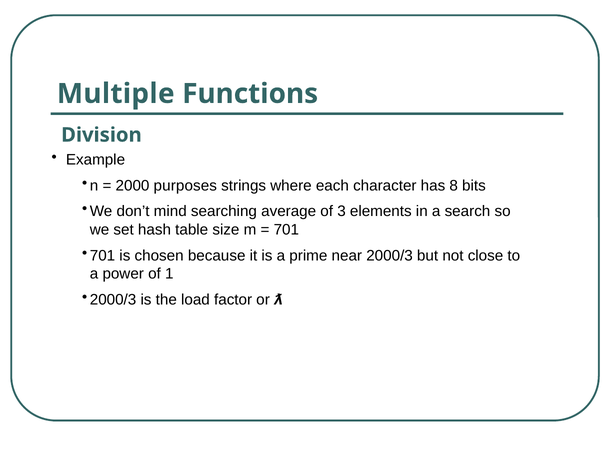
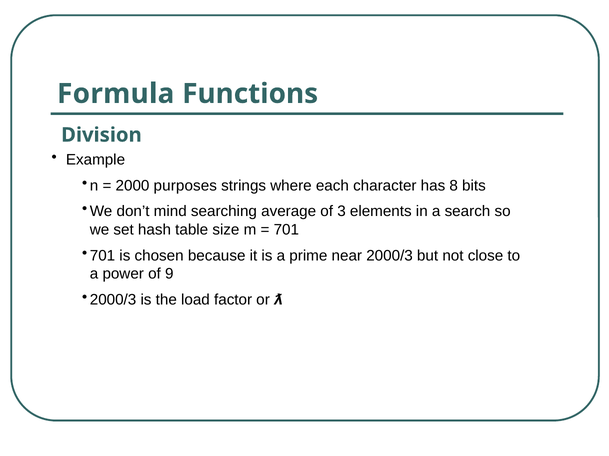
Multiple: Multiple -> Formula
1: 1 -> 9
